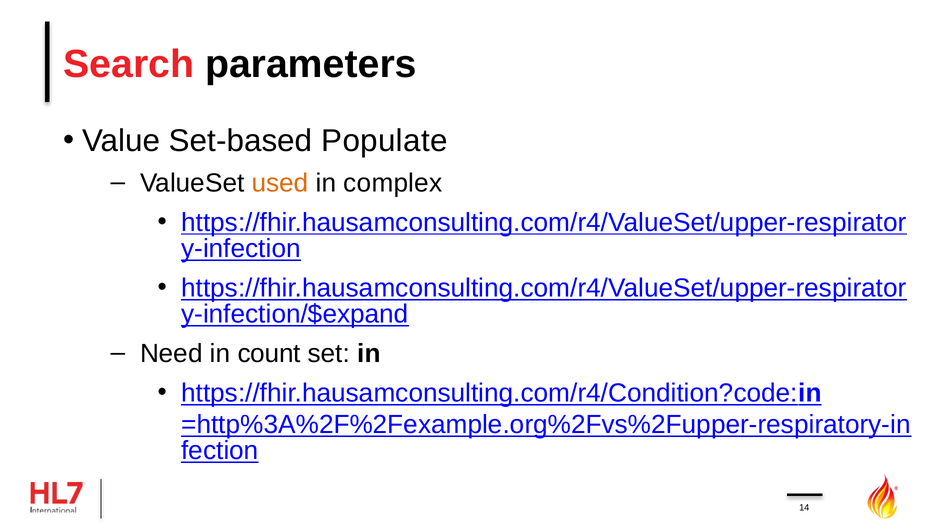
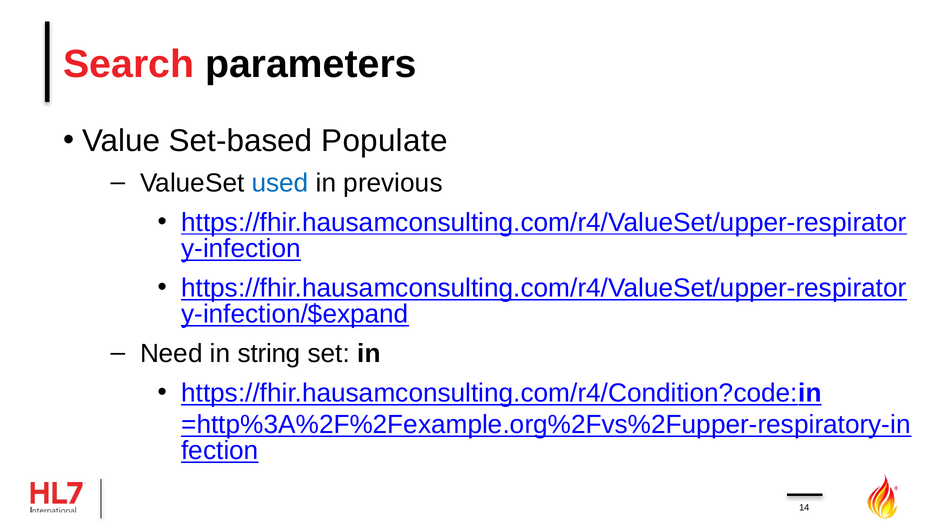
used colour: orange -> blue
complex: complex -> previous
count: count -> string
